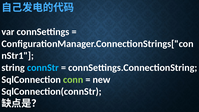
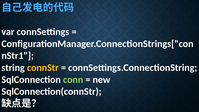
connStr colour: light blue -> yellow
